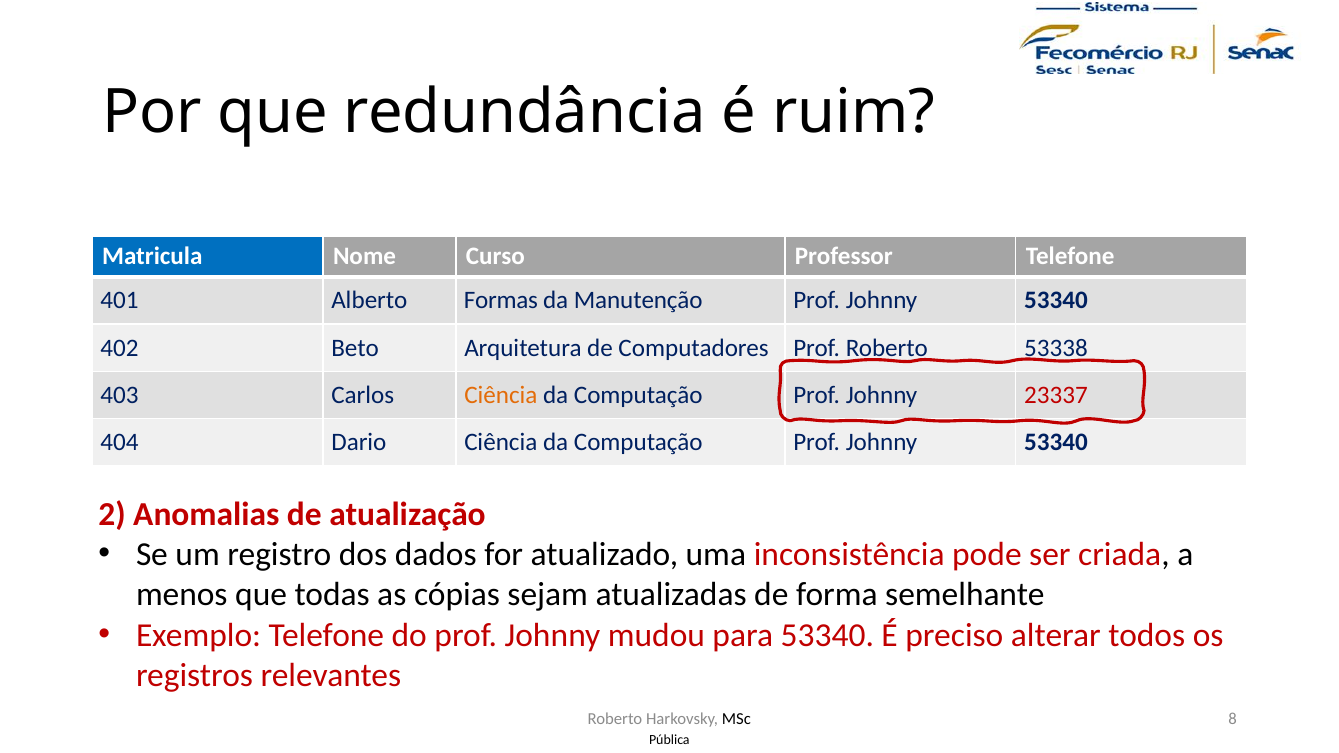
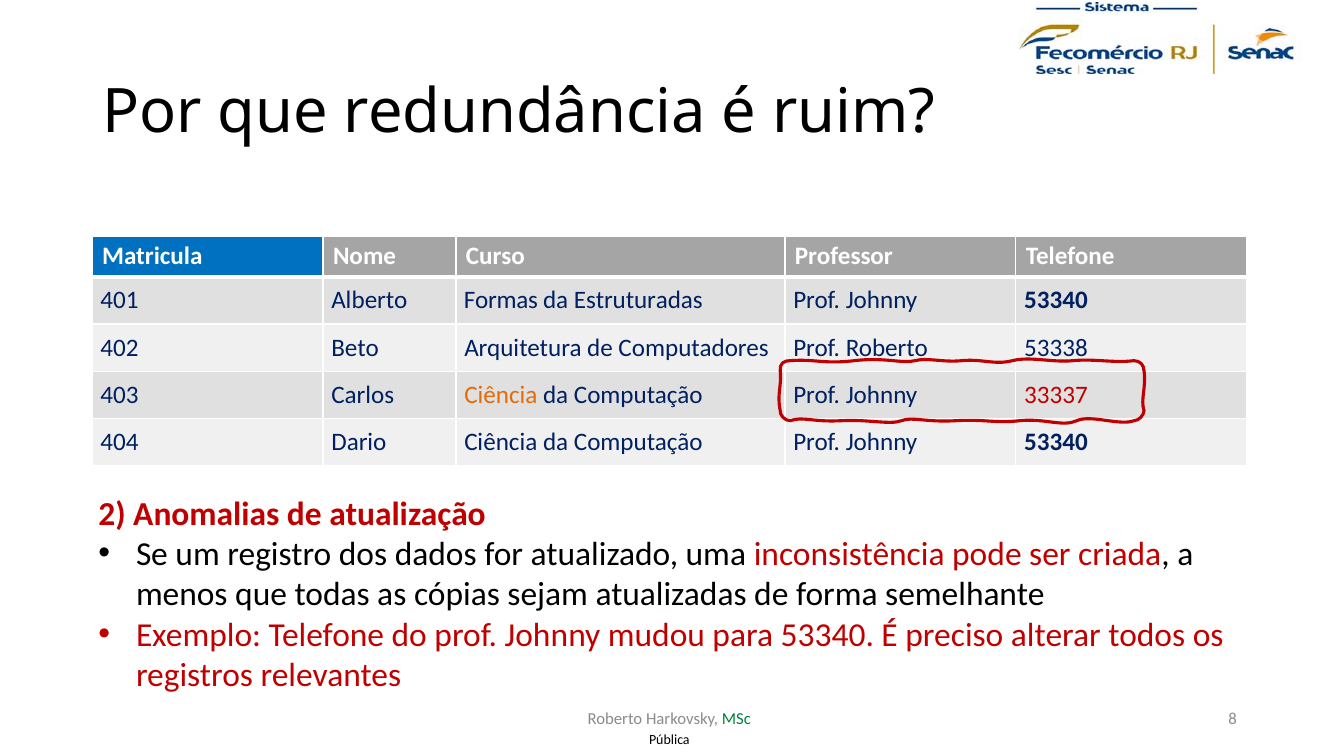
Manutenção: Manutenção -> Estruturadas
23337: 23337 -> 33337
MSc colour: black -> green
